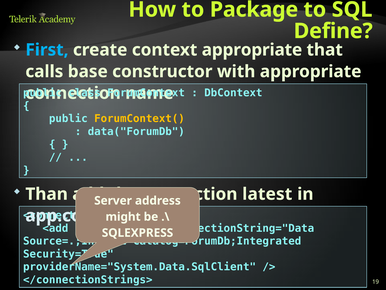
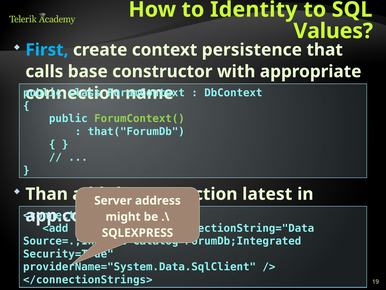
Package: Package -> Identity
Define: Define -> Values
context appropriate: appropriate -> persistence
ForumContext( colour: yellow -> light green
data("ForumDb: data("ForumDb -> that("ForumDb
